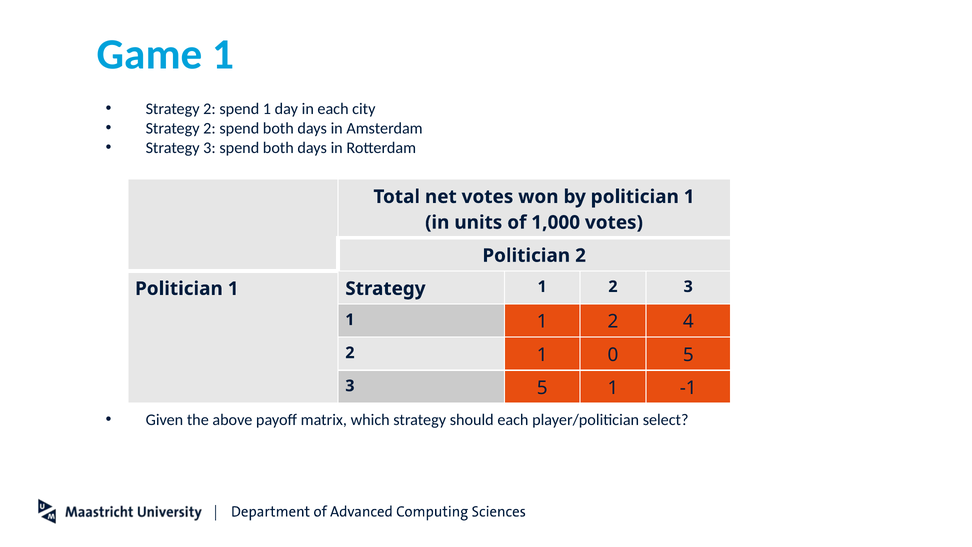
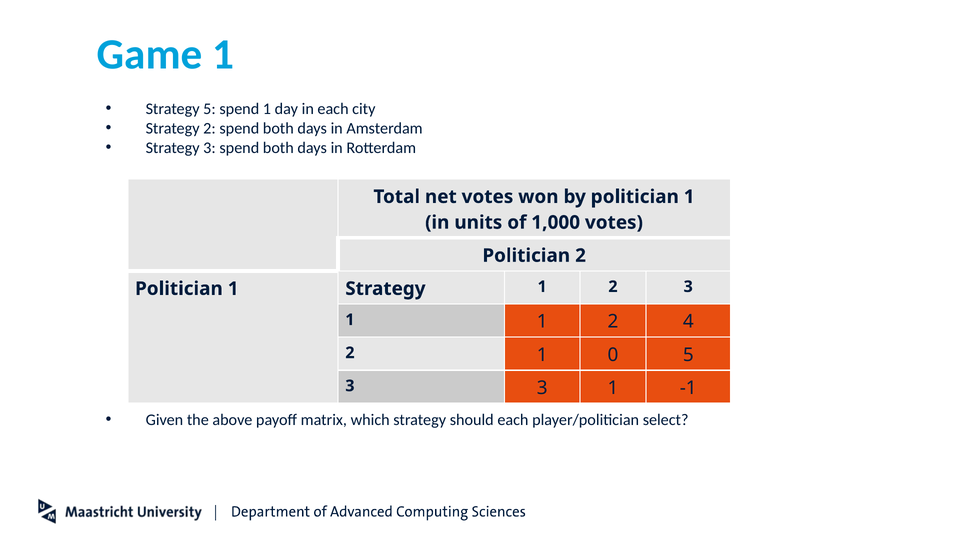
2 at (210, 109): 2 -> 5
3 5: 5 -> 3
